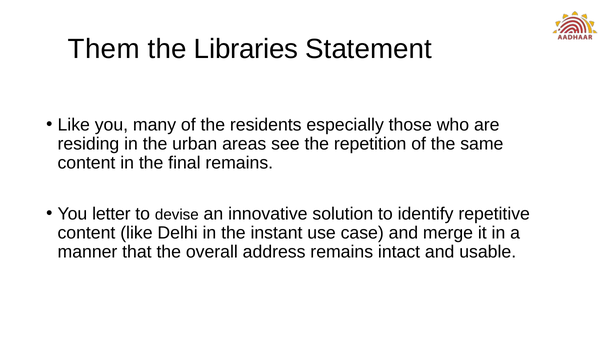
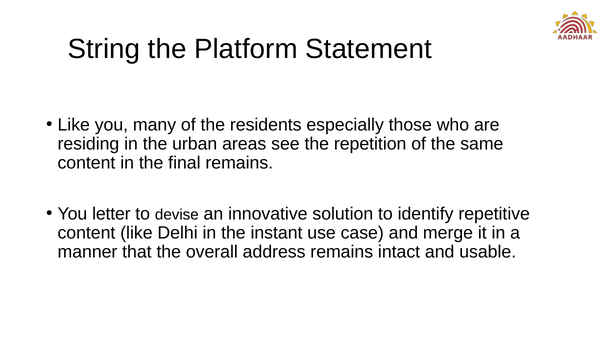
Them: Them -> String
Libraries: Libraries -> Platform
